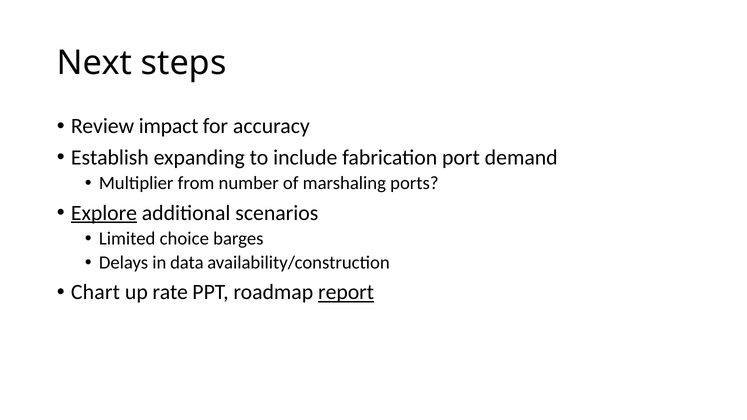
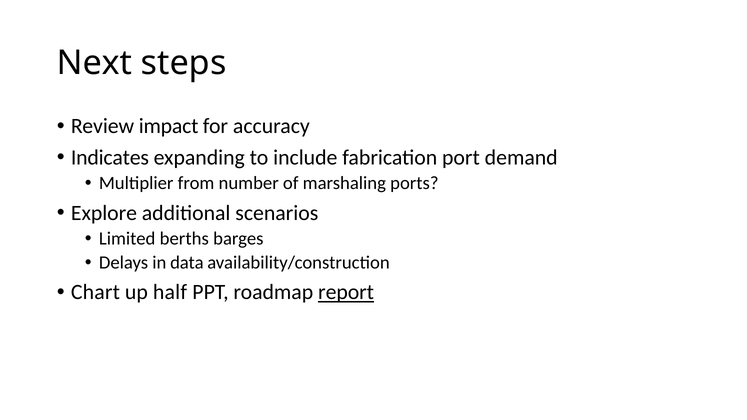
Establish: Establish -> Indicates
Explore underline: present -> none
choice: choice -> berths
rate: rate -> half
